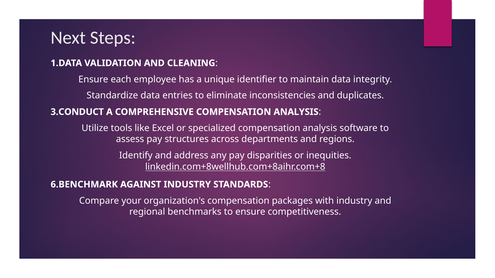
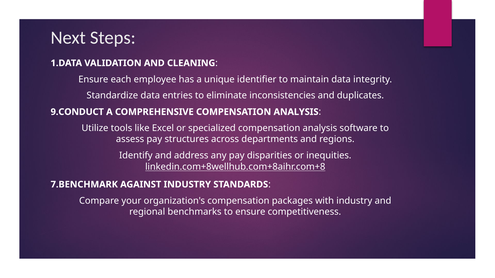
3.CONDUCT: 3.CONDUCT -> 9.CONDUCT
6.BENCHMARK: 6.BENCHMARK -> 7.BENCHMARK
